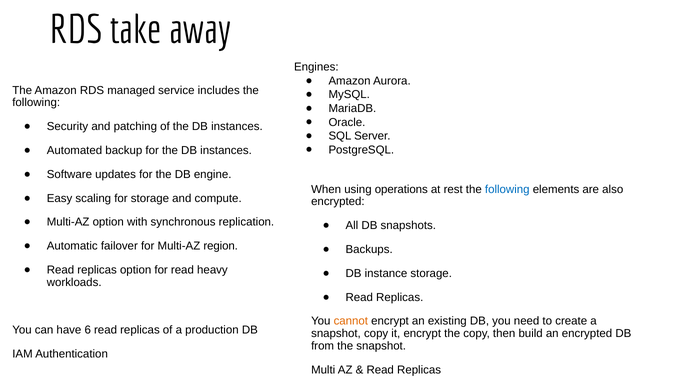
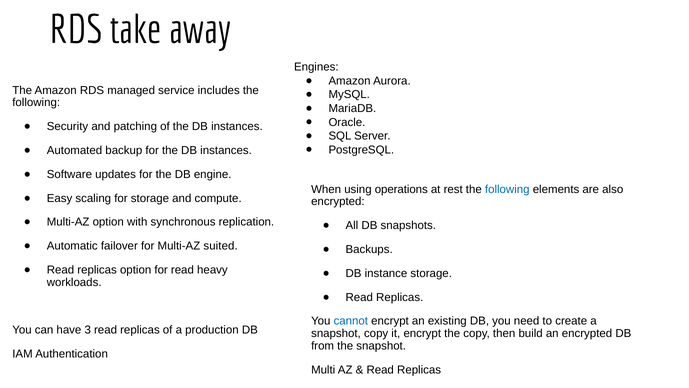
region: region -> suited
cannot colour: orange -> blue
6: 6 -> 3
